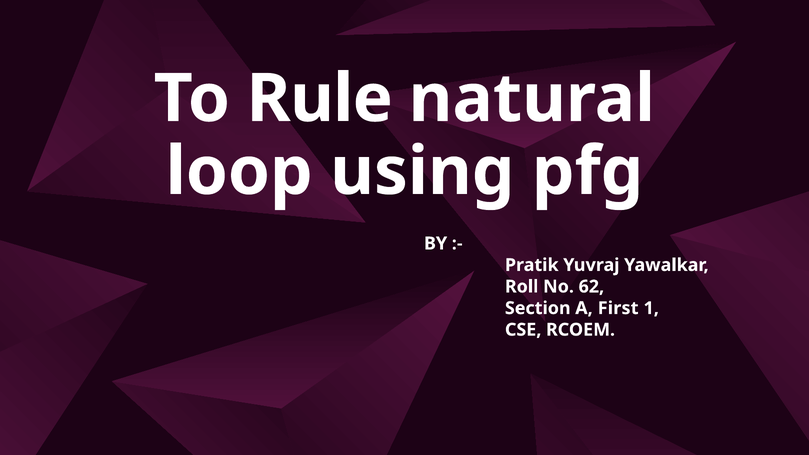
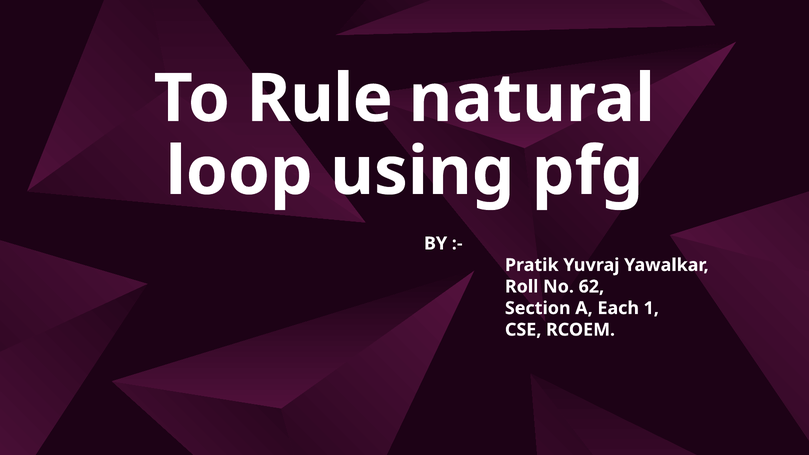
First: First -> Each
